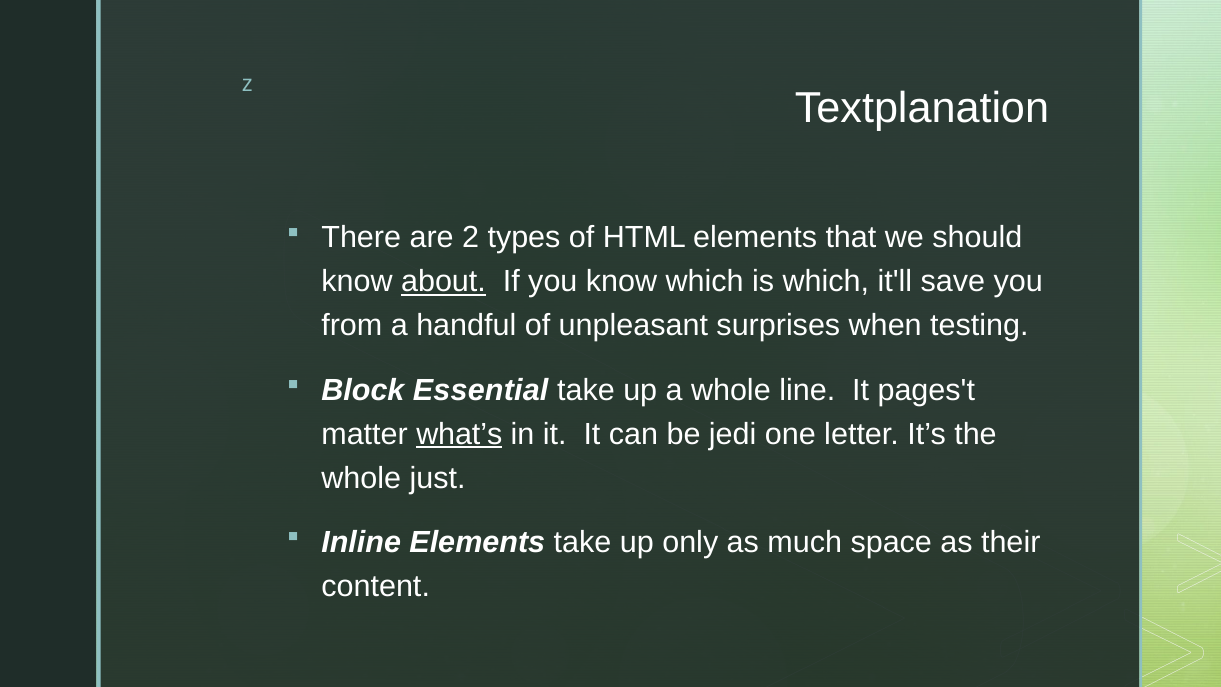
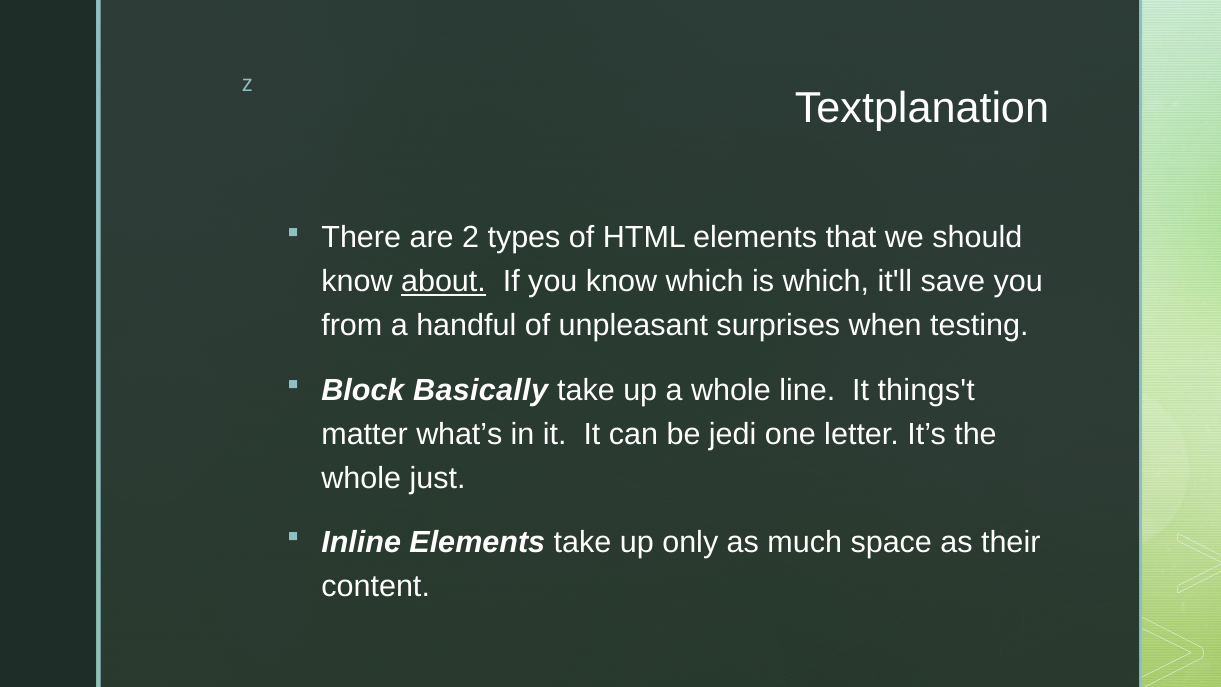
Essential: Essential -> Basically
pages't: pages't -> things't
what’s underline: present -> none
